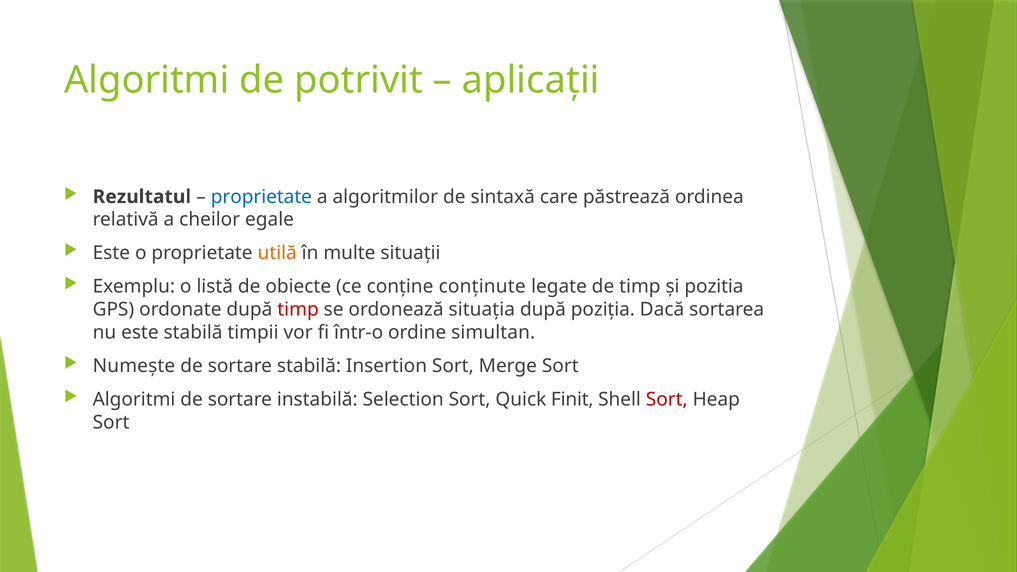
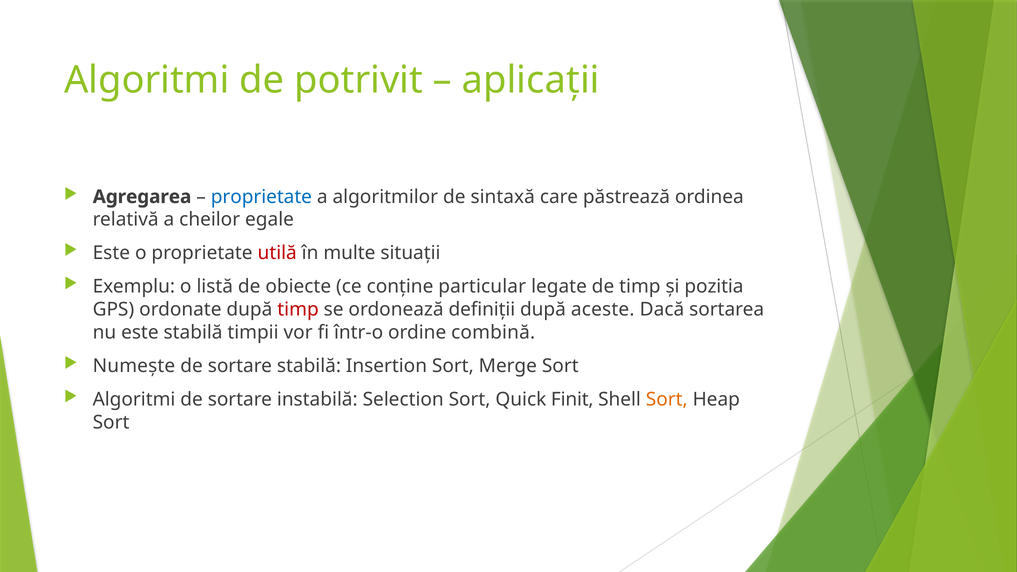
Rezultatul: Rezultatul -> Agregarea
utilă colour: orange -> red
conținute: conținute -> particular
situația: situația -> definiții
poziția: poziția -> aceste
simultan: simultan -> combină
Sort at (667, 399) colour: red -> orange
